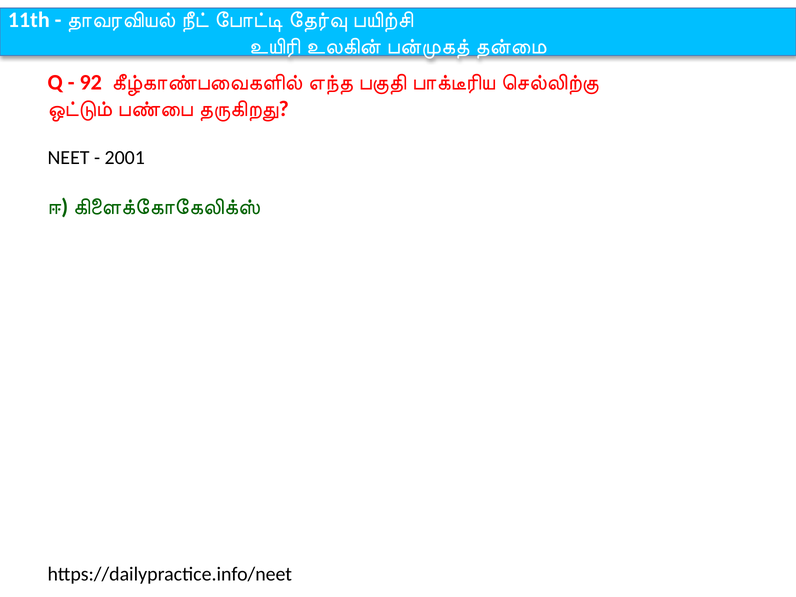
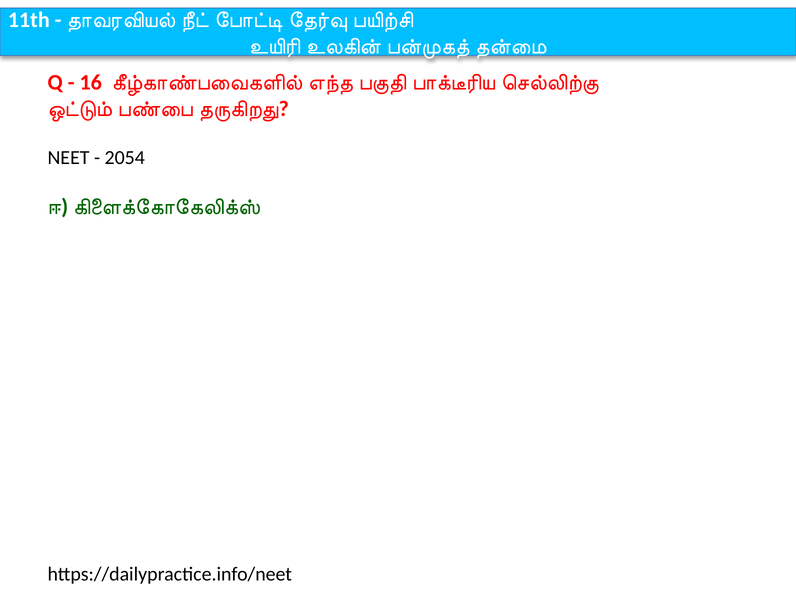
92: 92 -> 16
2001: 2001 -> 2054
